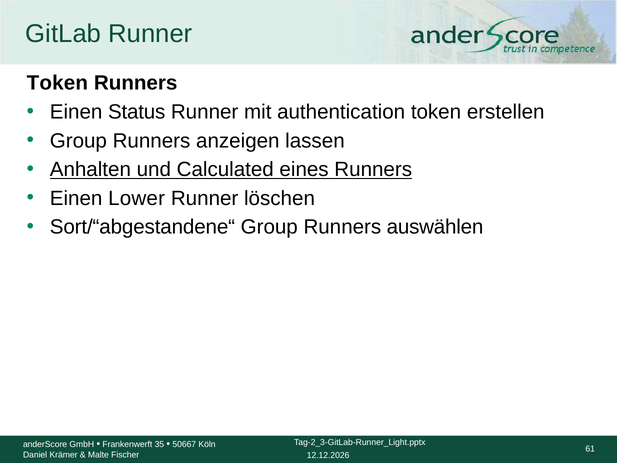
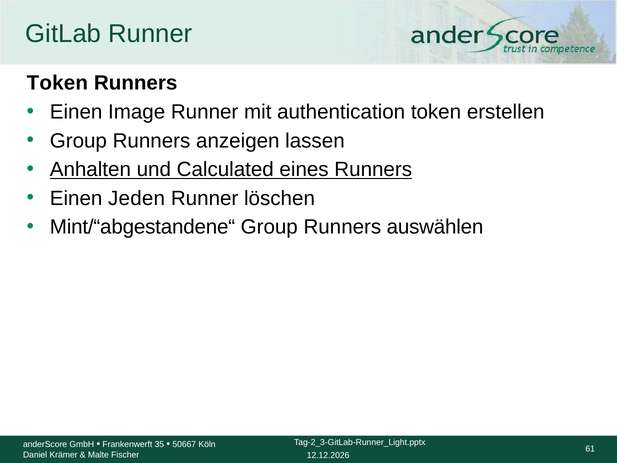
Status: Status -> Image
Lower: Lower -> Jeden
Sort/“abgestandene“: Sort/“abgestandene“ -> Mint/“abgestandene“
